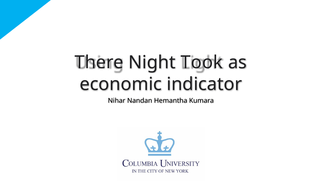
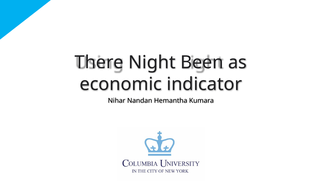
Took: Took -> Been
